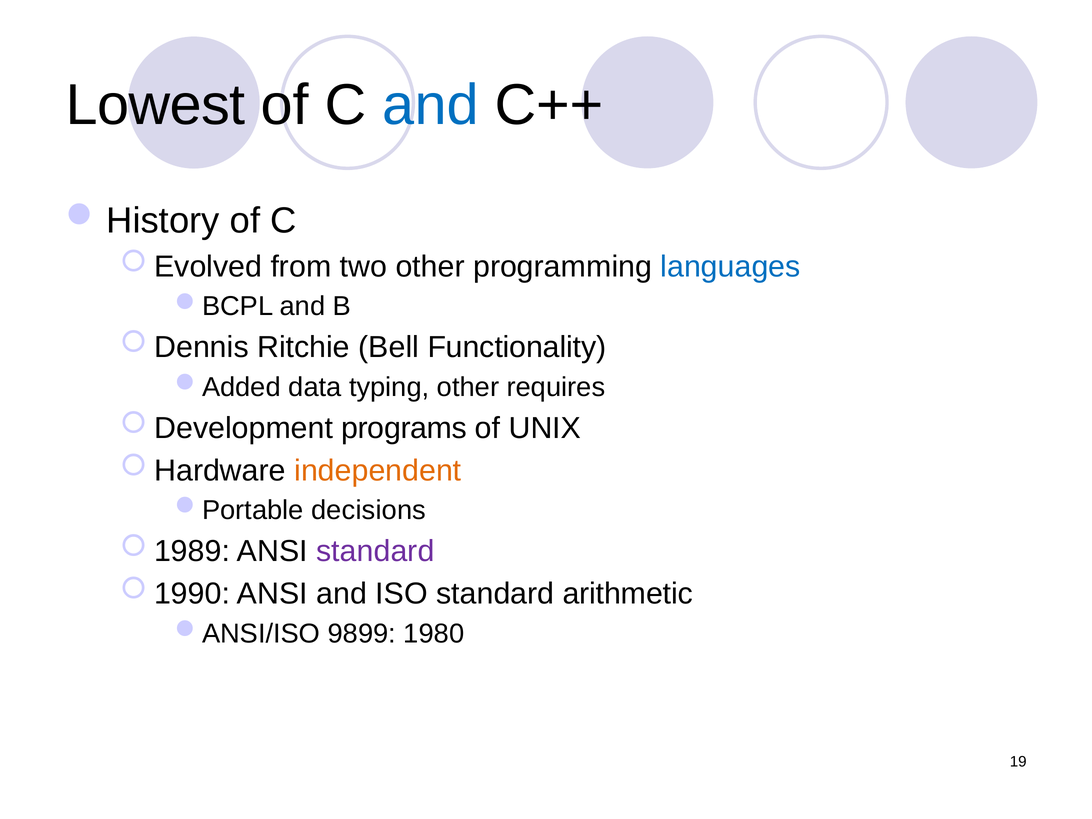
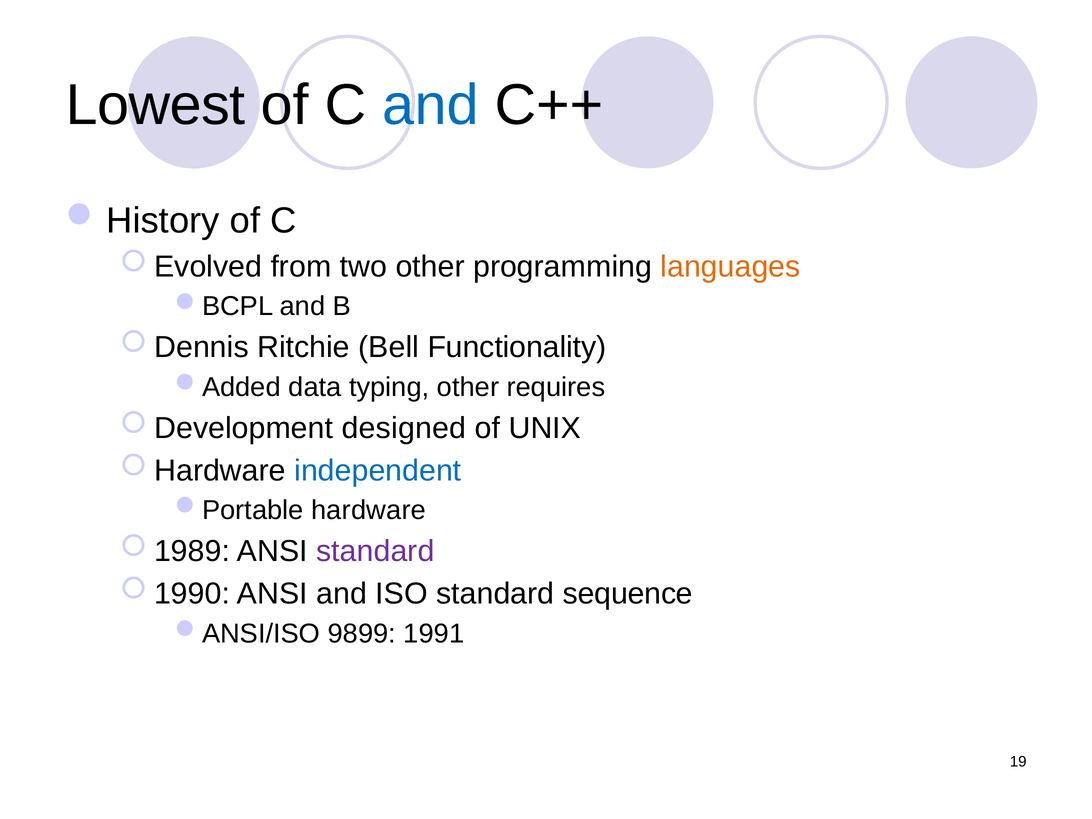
languages colour: blue -> orange
programs: programs -> designed
independent colour: orange -> blue
decisions: decisions -> hardware
arithmetic: arithmetic -> sequence
1980: 1980 -> 1991
